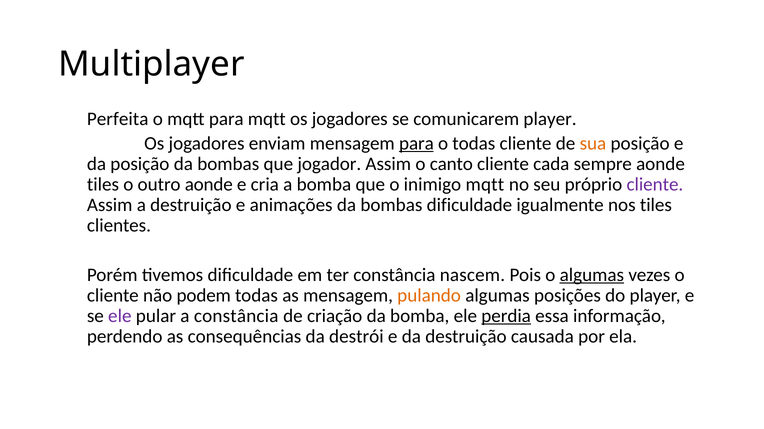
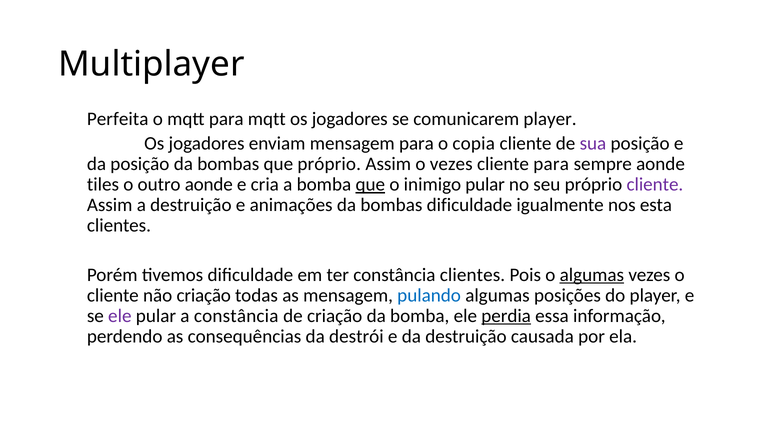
para at (416, 144) underline: present -> none
o todas: todas -> copia
sua colour: orange -> purple
que jogador: jogador -> próprio
o canto: canto -> vezes
cliente cada: cada -> para
que at (370, 185) underline: none -> present
inimigo mqtt: mqtt -> pular
nos tiles: tiles -> esta
constância nascem: nascem -> clientes
não podem: podem -> criação
pulando colour: orange -> blue
